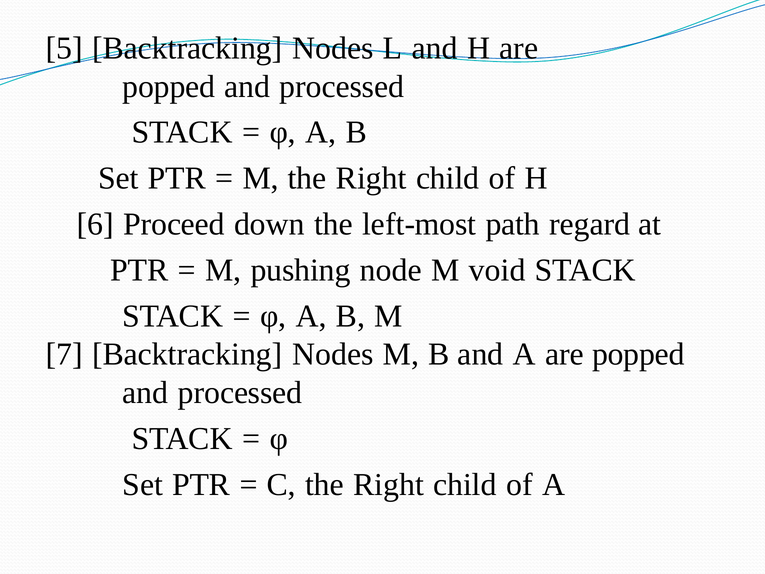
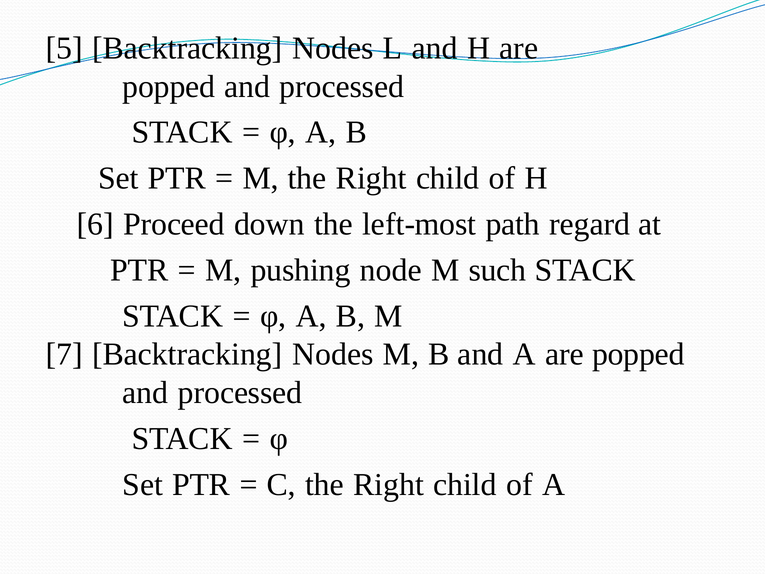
void: void -> such
